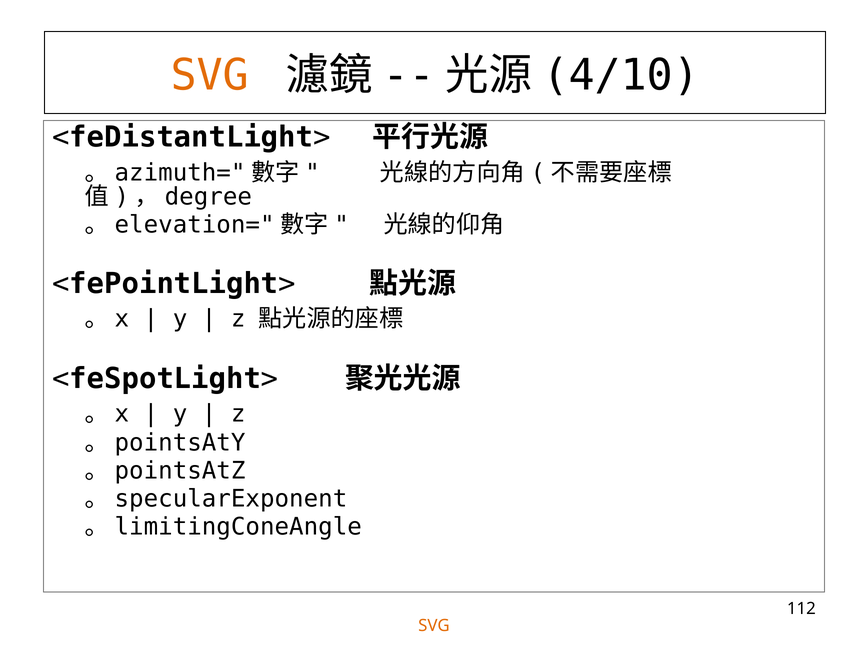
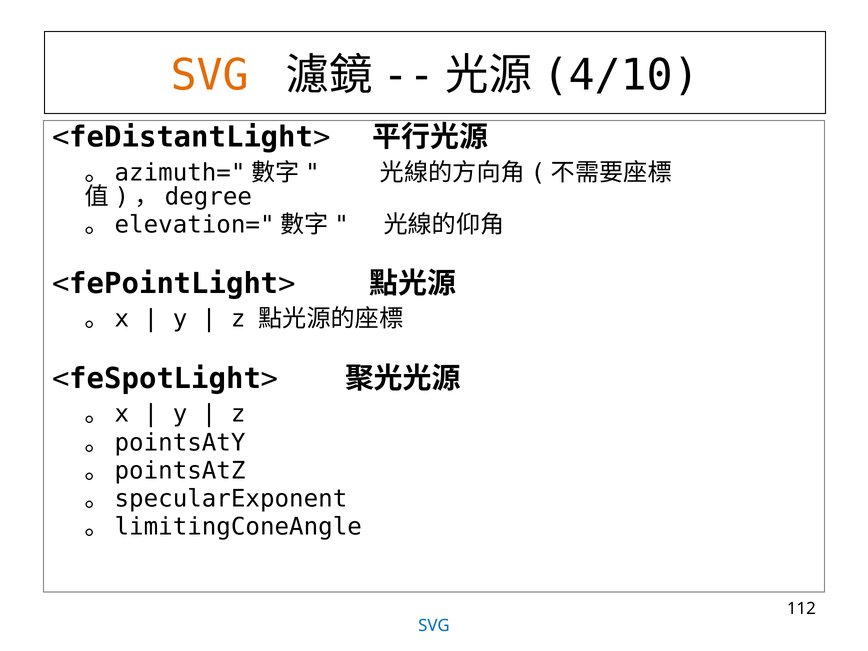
SVG at (434, 626) colour: orange -> blue
